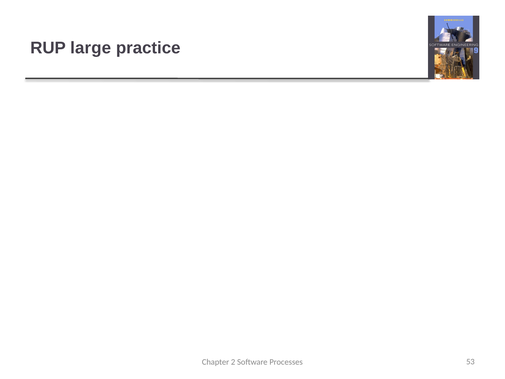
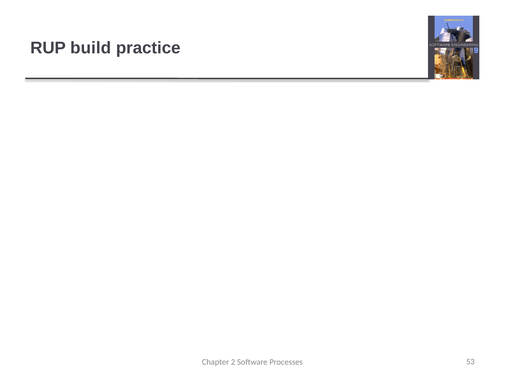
large: large -> build
